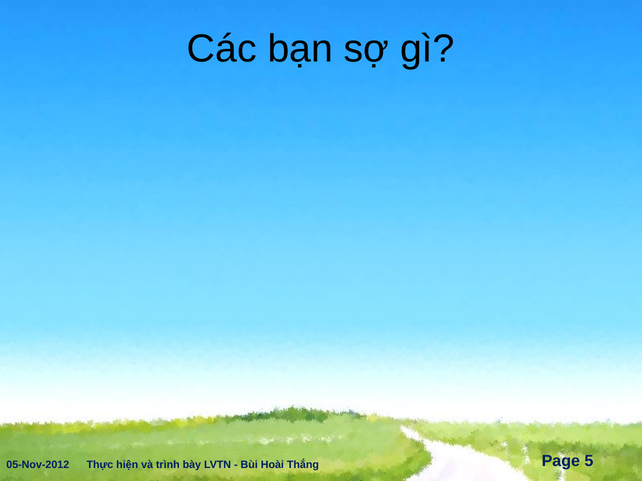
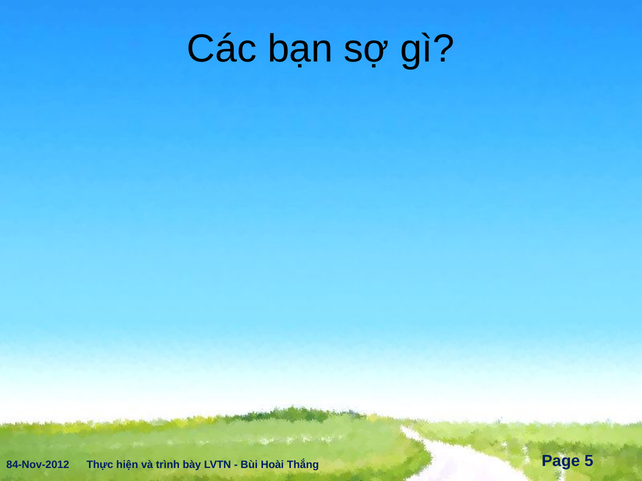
05-Nov-2012: 05-Nov-2012 -> 84-Nov-2012
